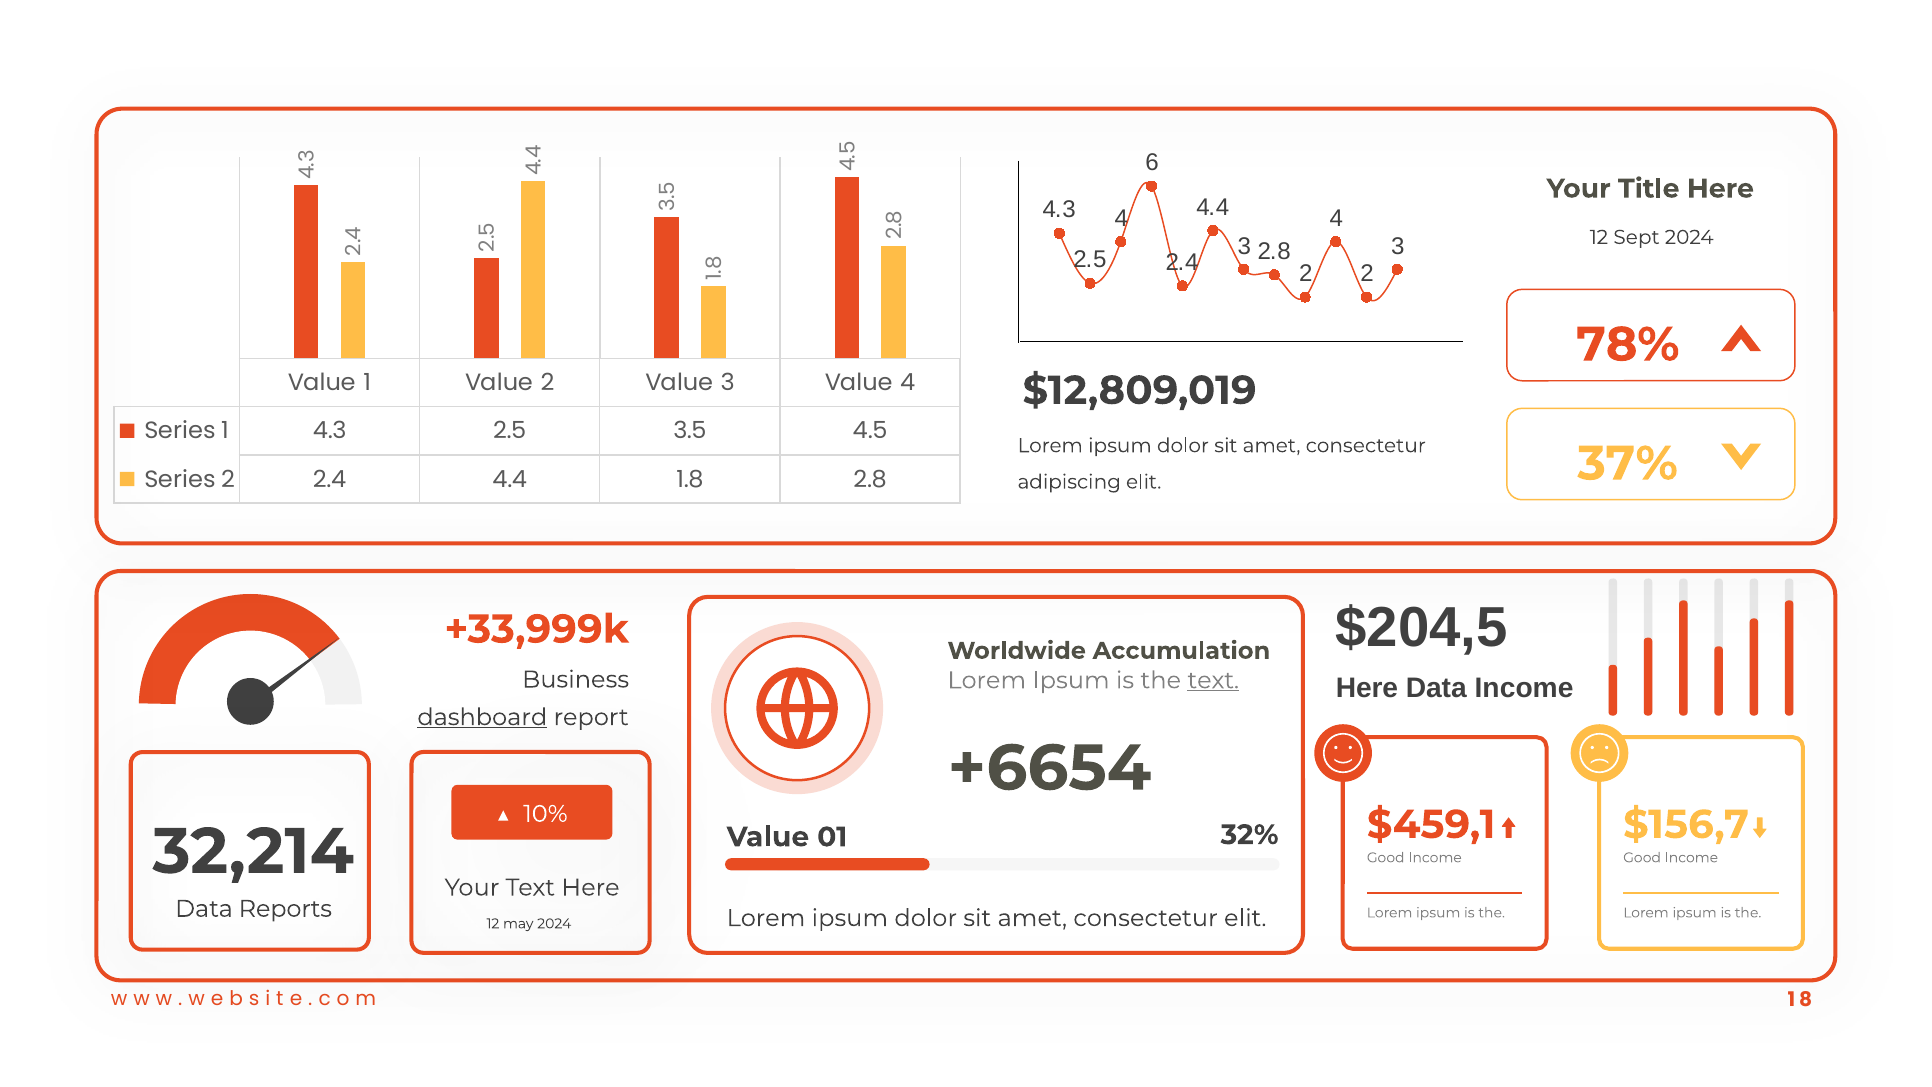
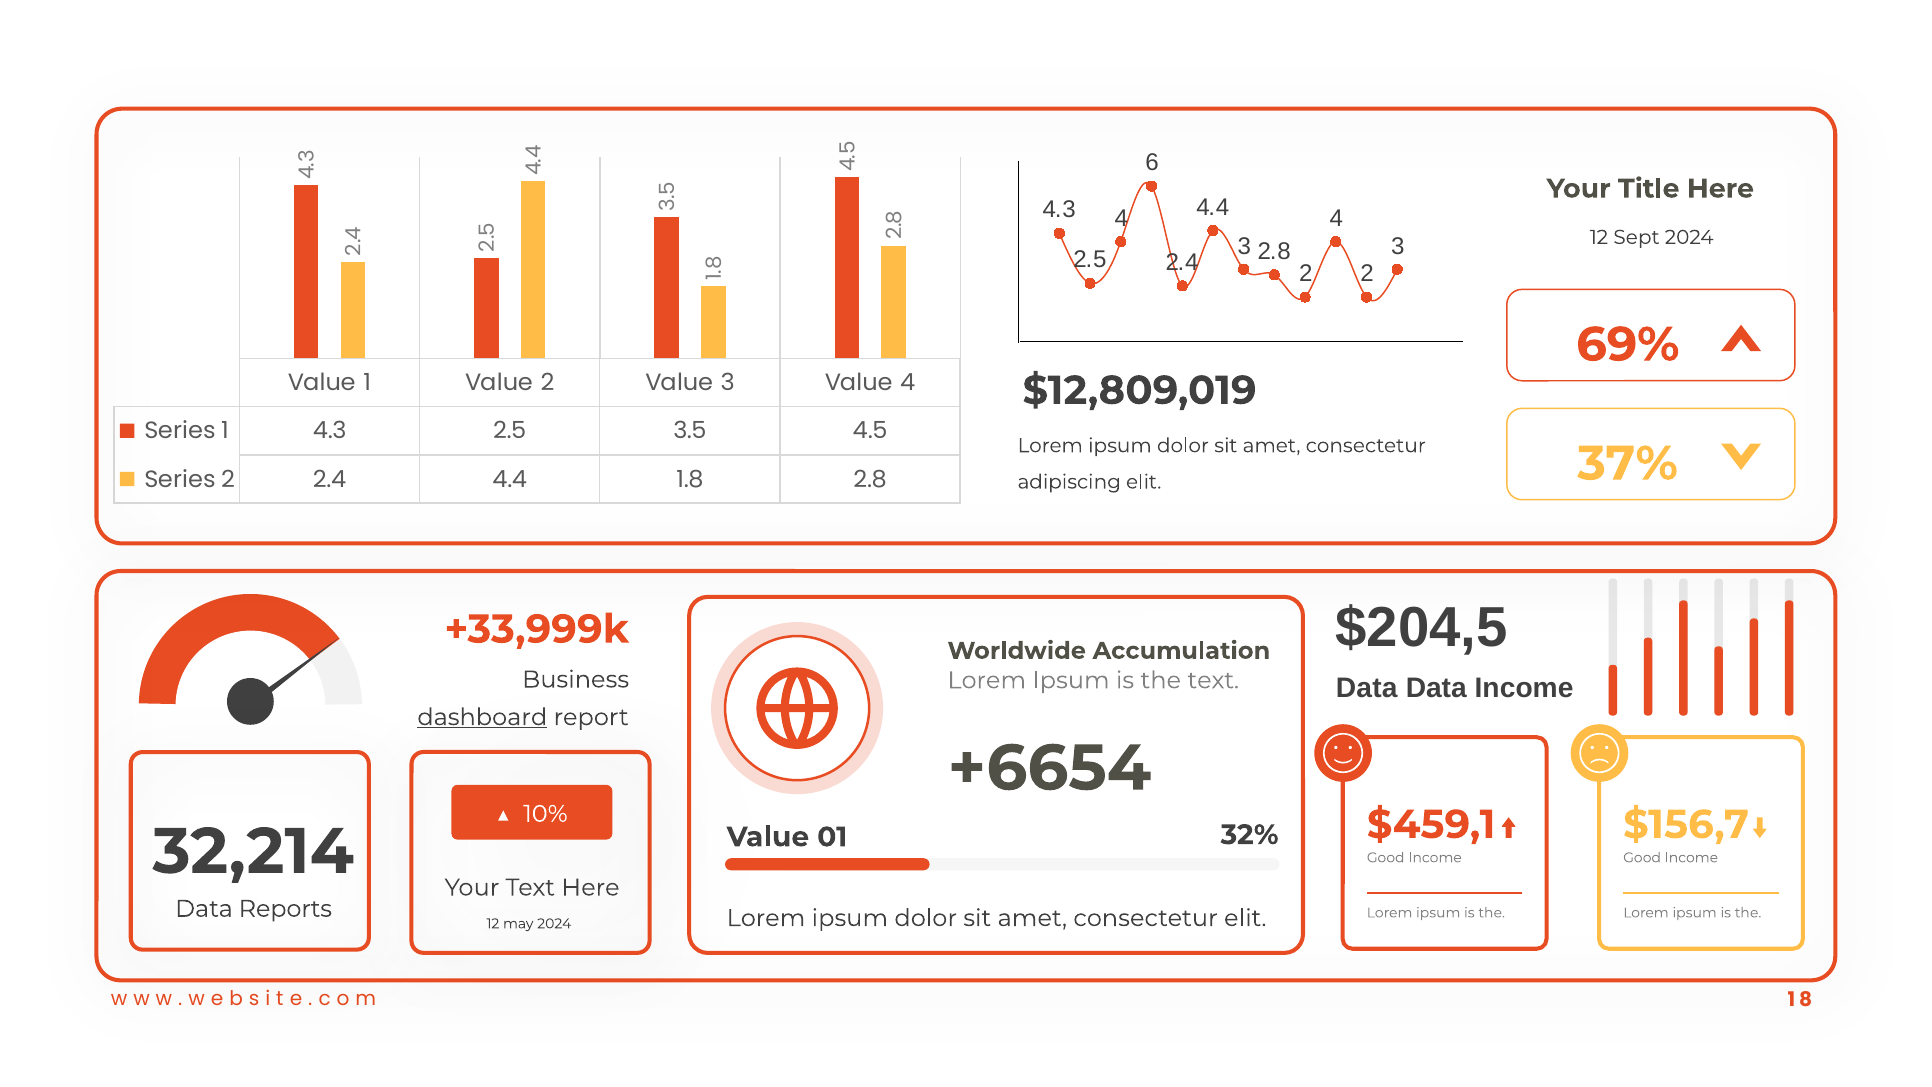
78%: 78% -> 69%
Here at (1367, 688): Here -> Data
text at (1213, 680) underline: present -> none
